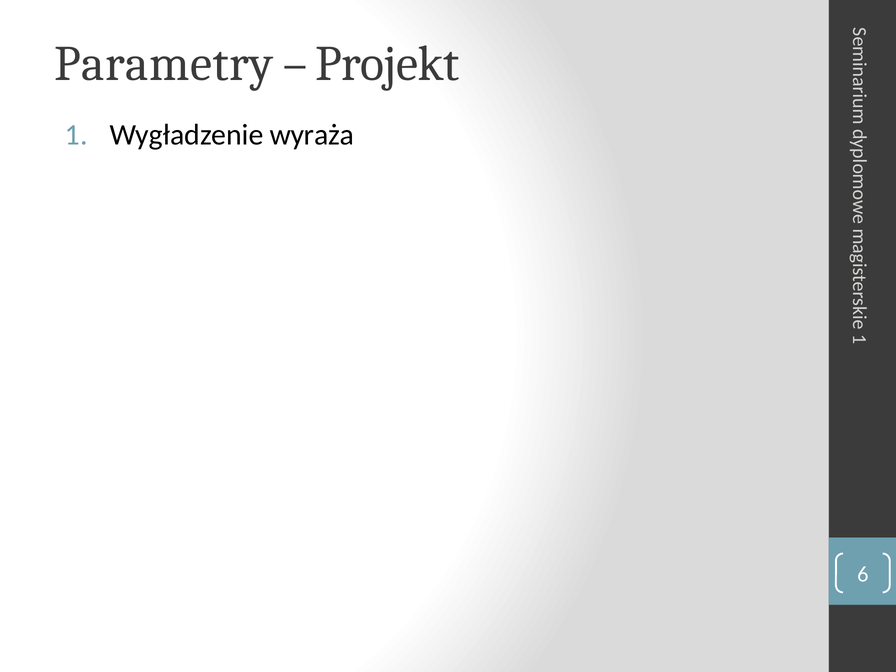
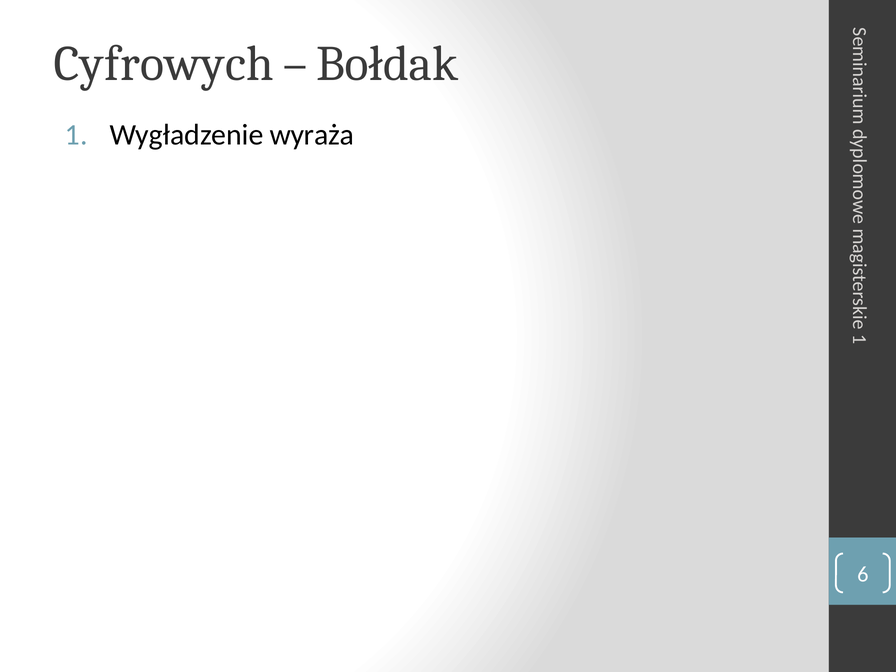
Parametry: Parametry -> Cyfrowych
Projekt: Projekt -> Bołdak
